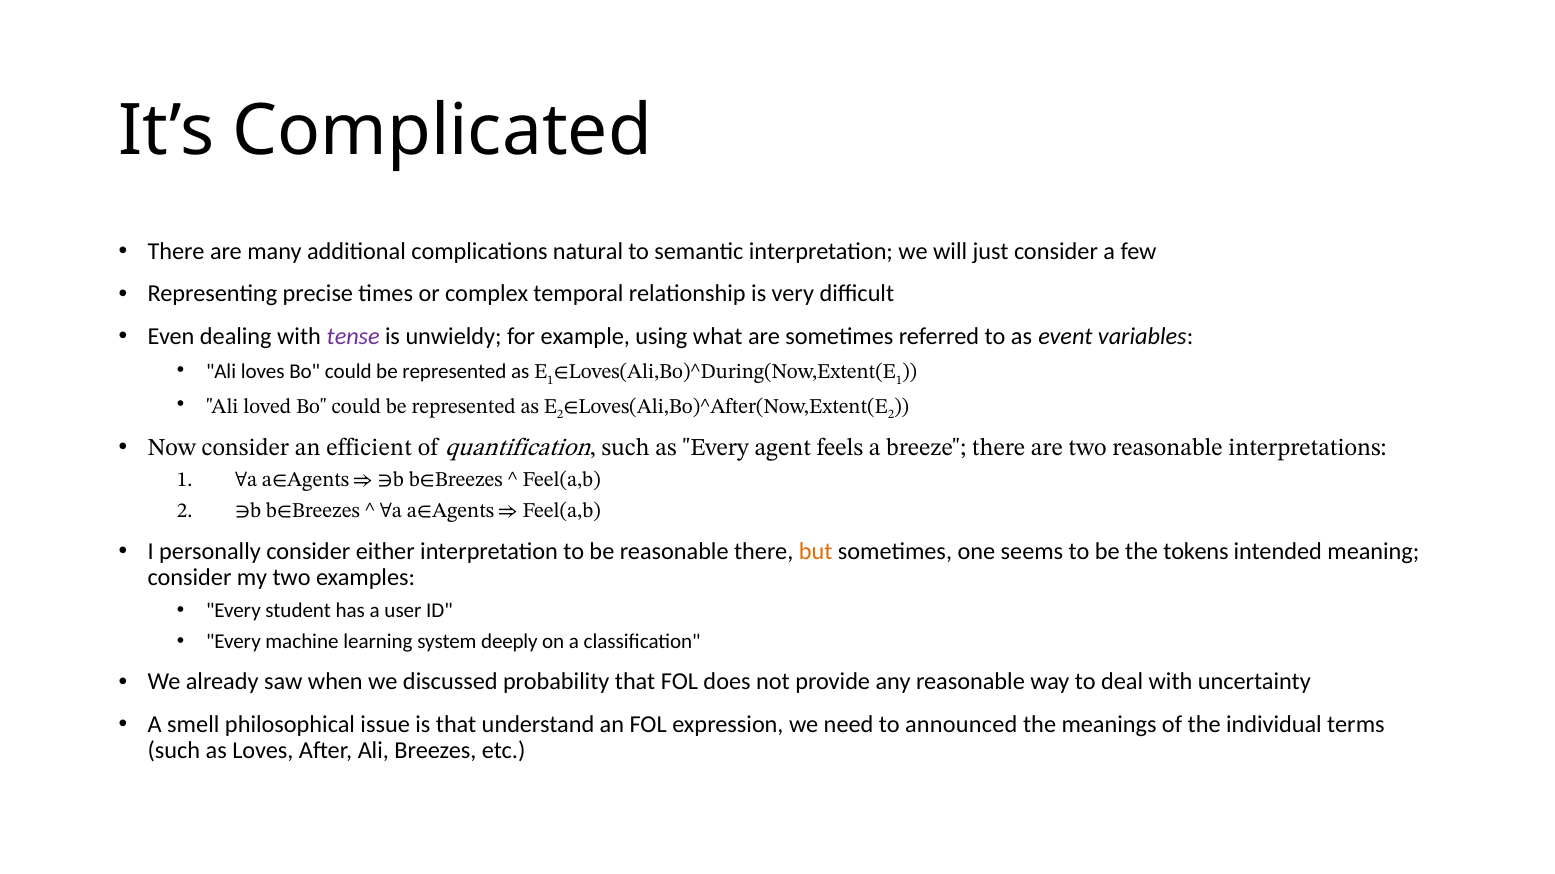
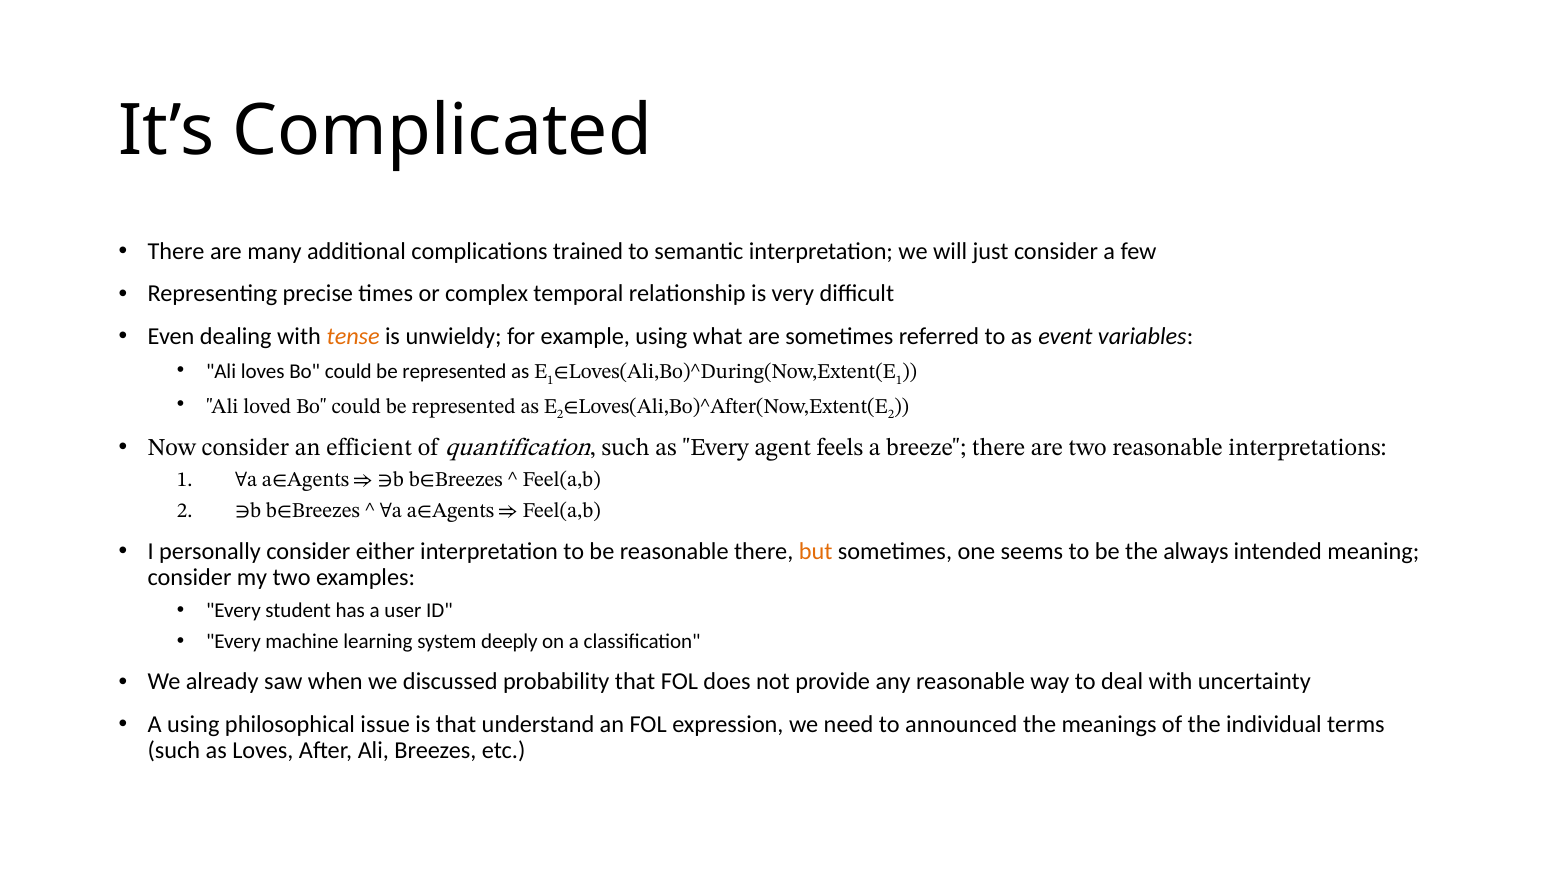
natural: natural -> trained
tense colour: purple -> orange
tokens: tokens -> always
A smell: smell -> using
